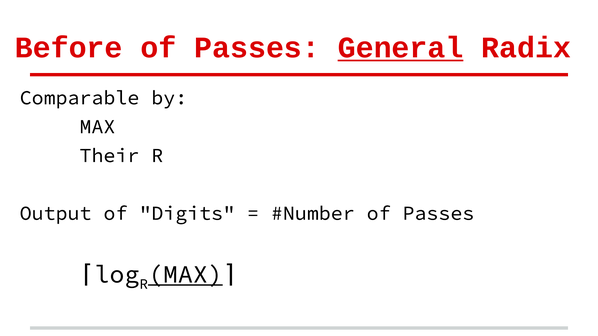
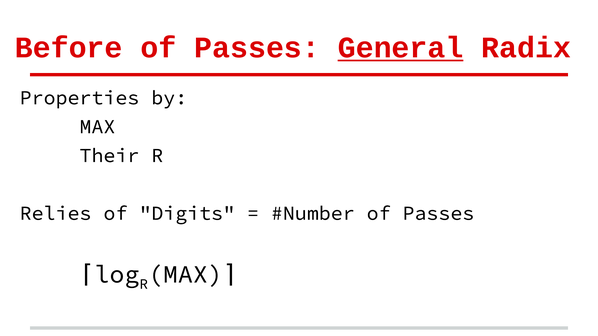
Comparable: Comparable -> Properties
Output: Output -> Relies
MAX at (185, 275) underline: present -> none
